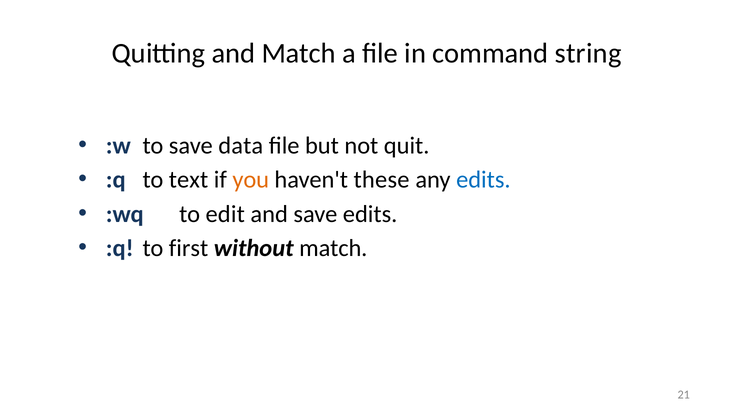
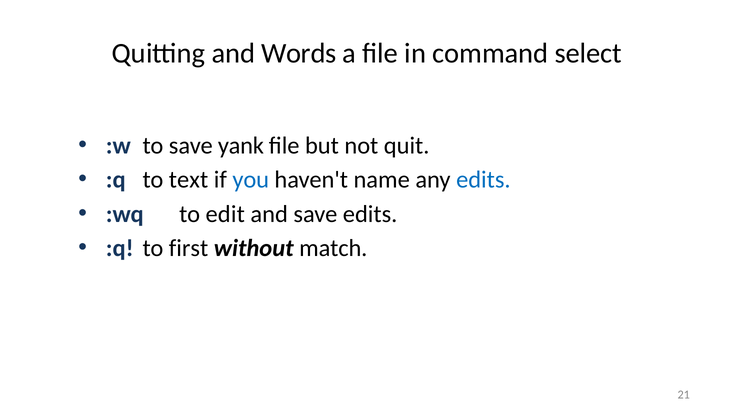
and Match: Match -> Words
string: string -> select
data: data -> yank
you colour: orange -> blue
these: these -> name
